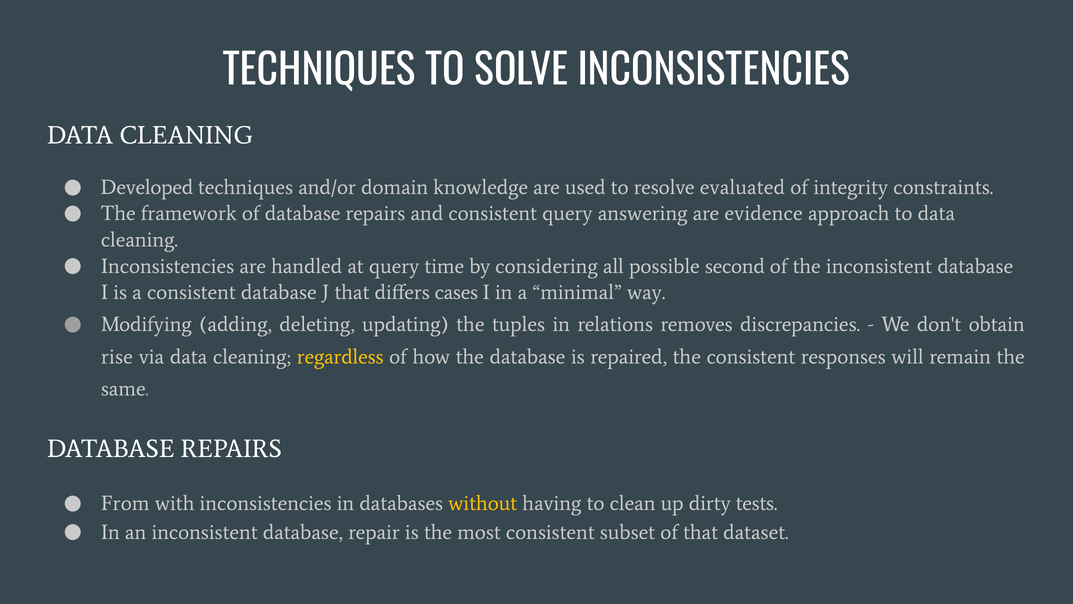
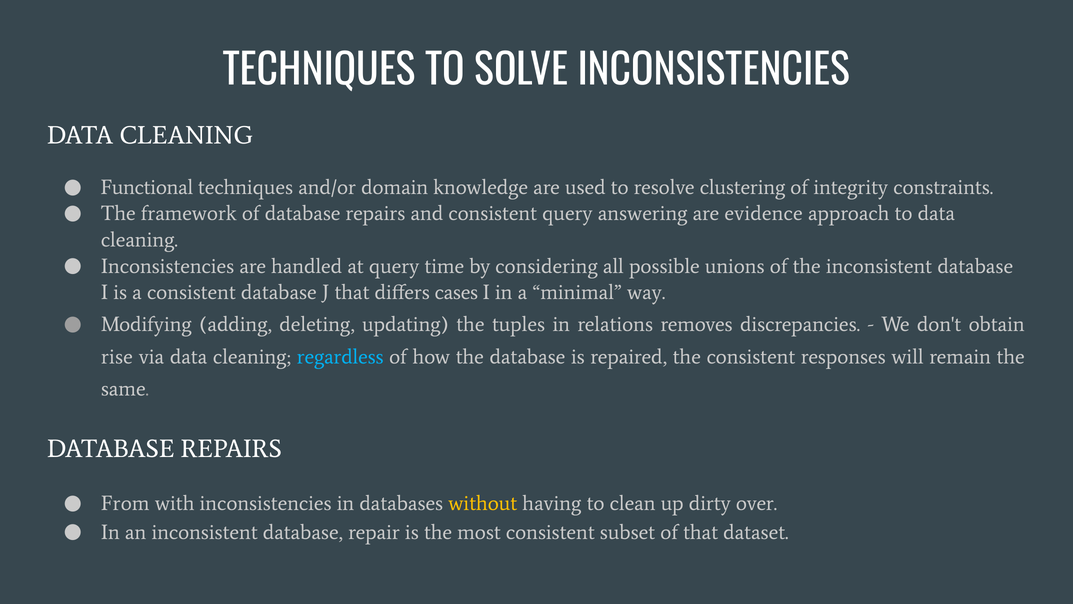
Developed: Developed -> Functional
evaluated: evaluated -> clustering
second: second -> unions
regardless colour: yellow -> light blue
tests: tests -> over
